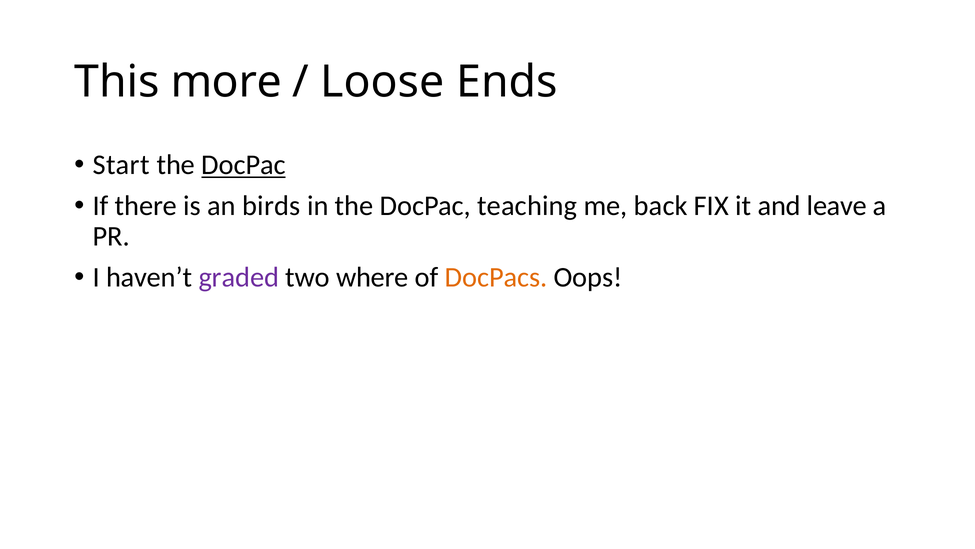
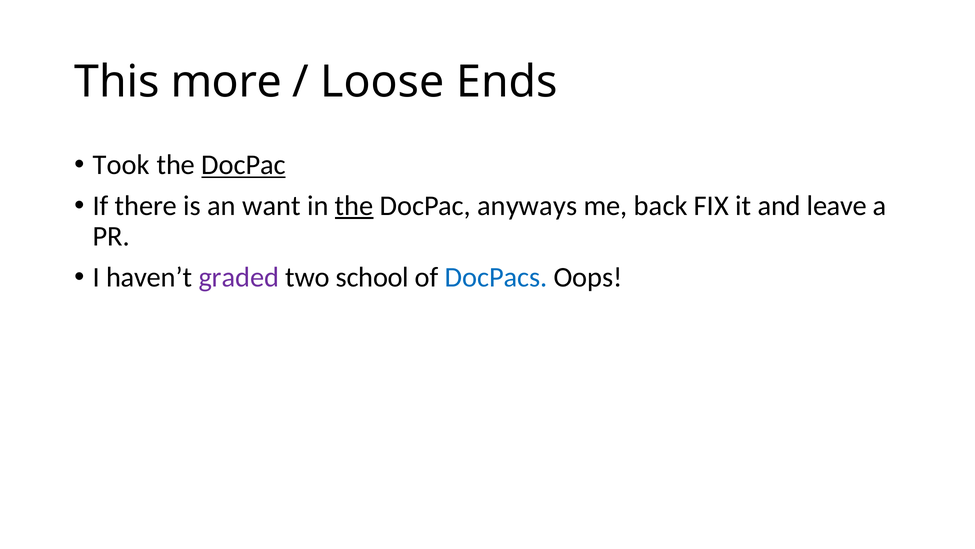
Start: Start -> Took
birds: birds -> want
the at (354, 206) underline: none -> present
teaching: teaching -> anyways
where: where -> school
DocPacs colour: orange -> blue
